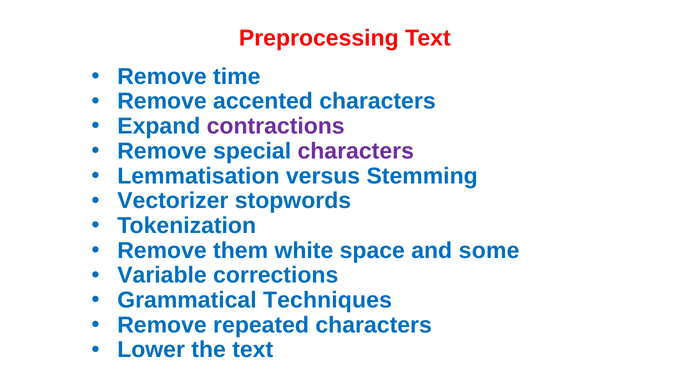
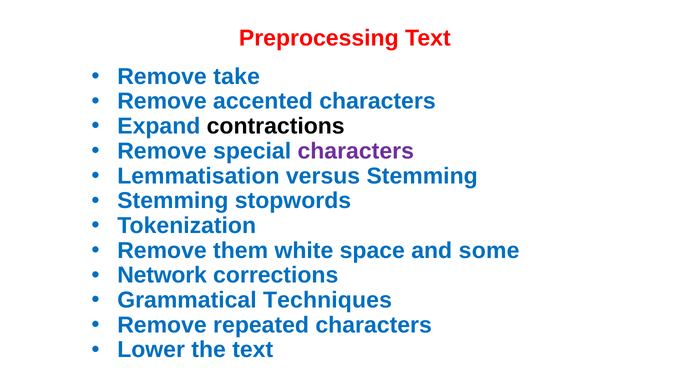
time: time -> take
contractions colour: purple -> black
Vectorizer at (173, 201): Vectorizer -> Stemming
Variable: Variable -> Network
